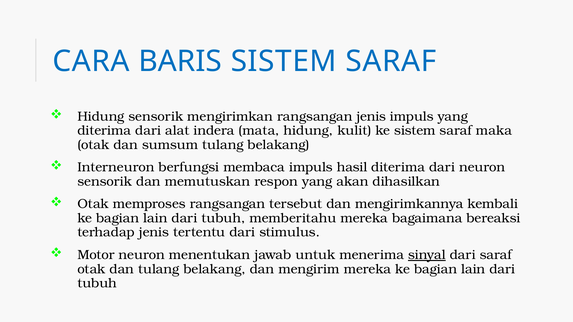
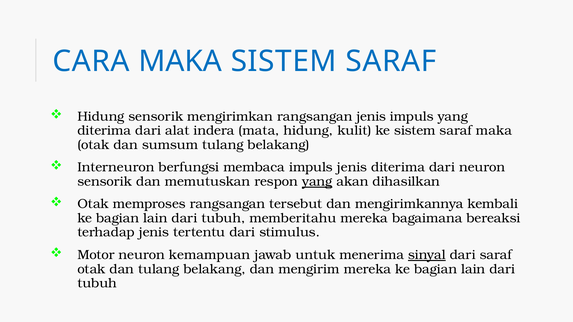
CARA BARIS: BARIS -> MAKA
impuls hasil: hasil -> jenis
yang at (317, 182) underline: none -> present
menentukan: menentukan -> kemampuan
